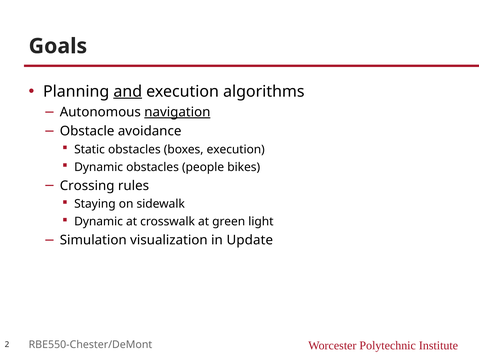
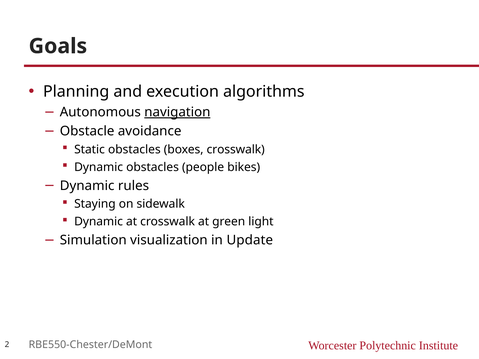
and underline: present -> none
boxes execution: execution -> crosswalk
Crossing at (87, 186): Crossing -> Dynamic
